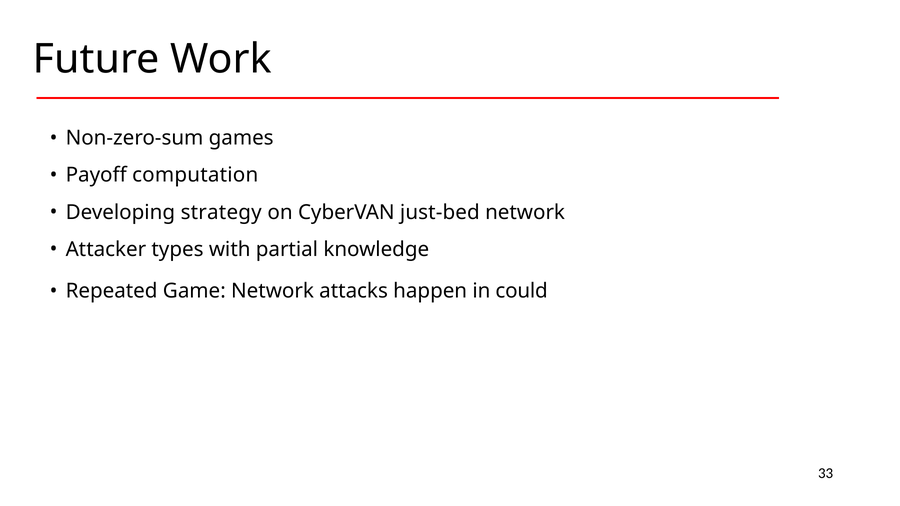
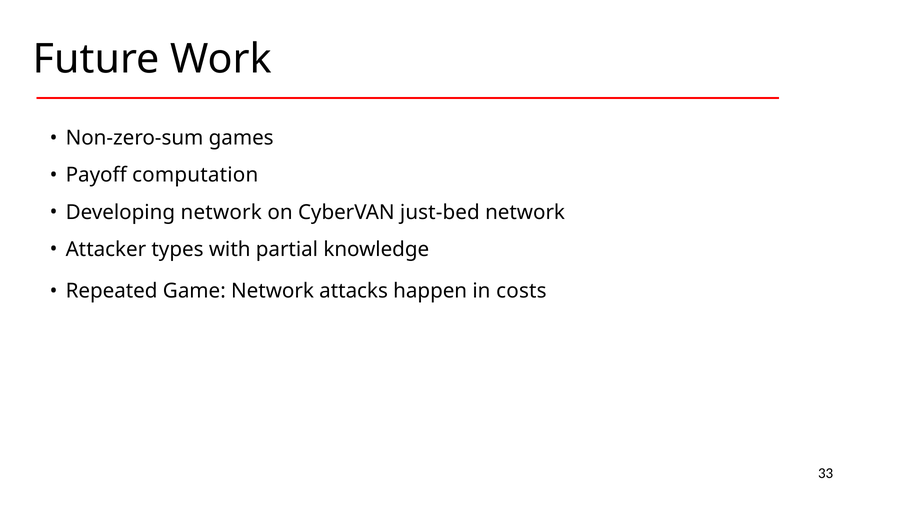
Developing strategy: strategy -> network
could: could -> costs
